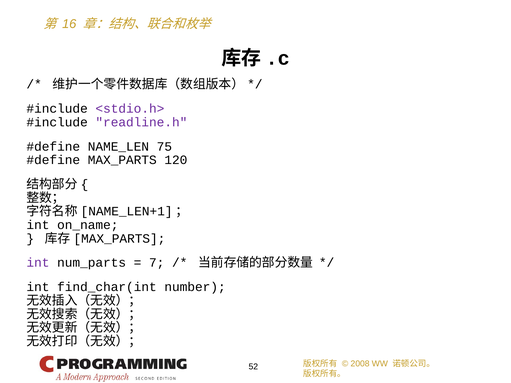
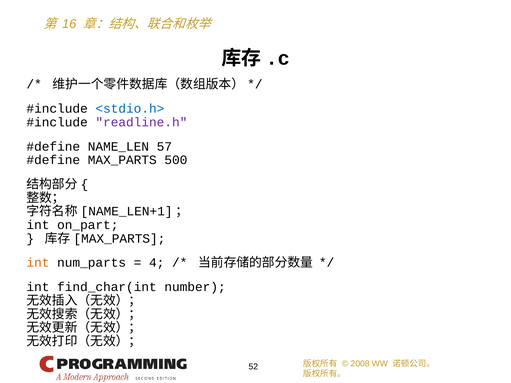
<stdio.h> colour: purple -> blue
75: 75 -> 57
120: 120 -> 500
on_name: on_name -> on_part
int at (38, 263) colour: purple -> orange
7: 7 -> 4
